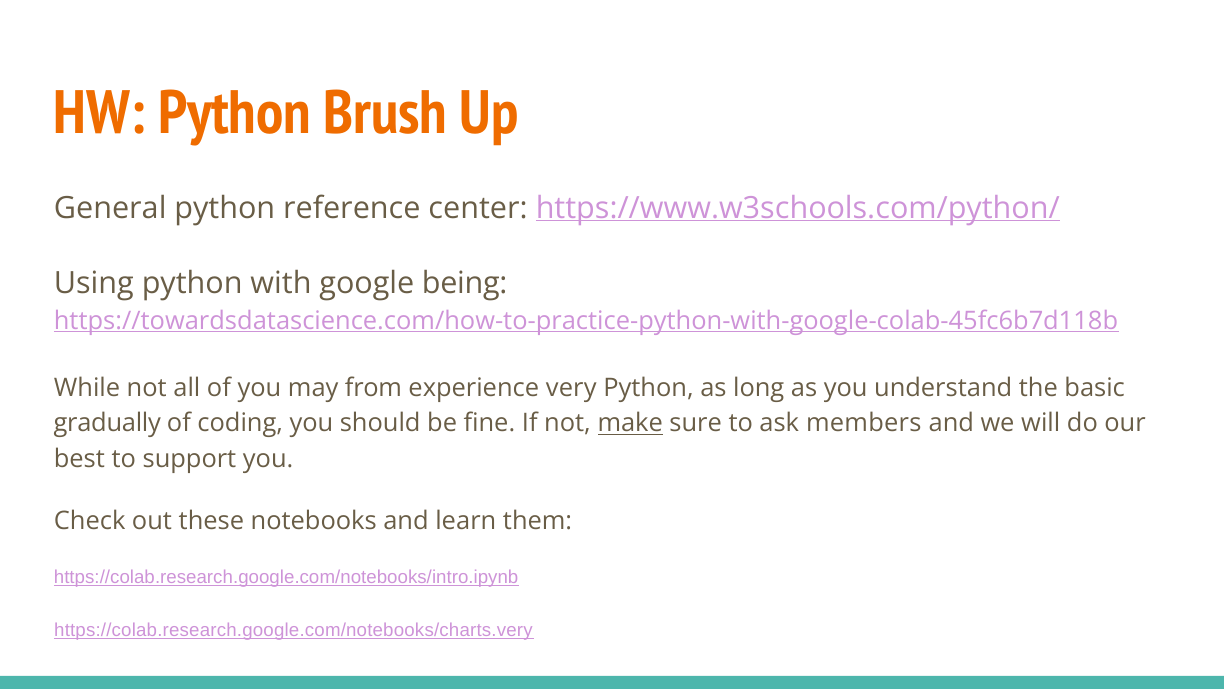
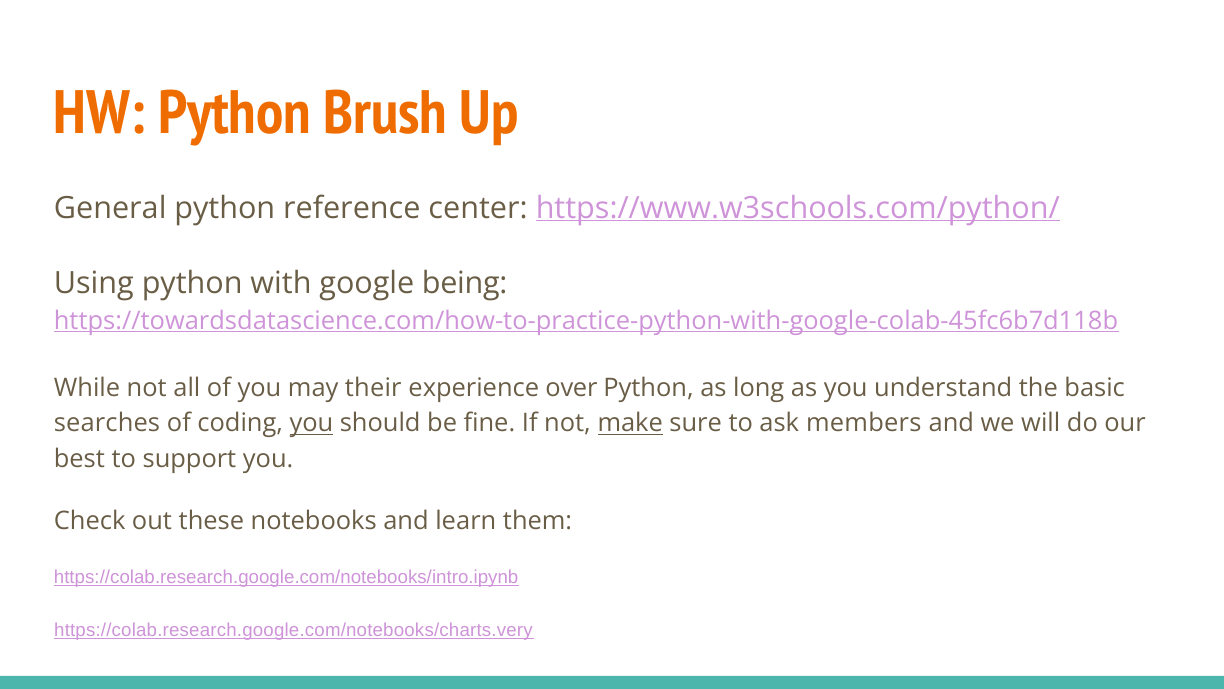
from: from -> their
very: very -> over
gradually: gradually -> searches
you at (311, 423) underline: none -> present
